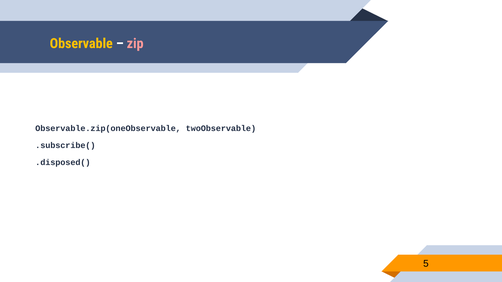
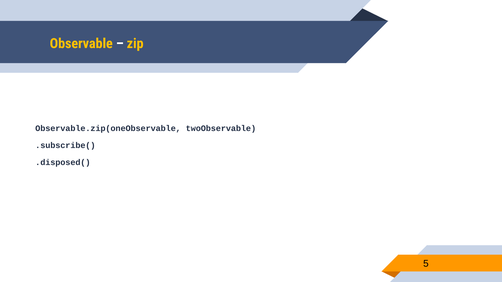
zip colour: pink -> yellow
